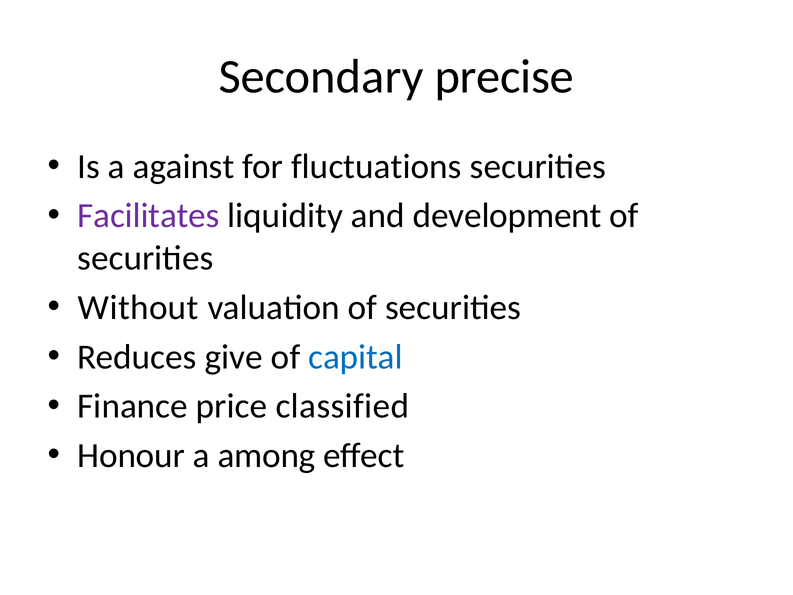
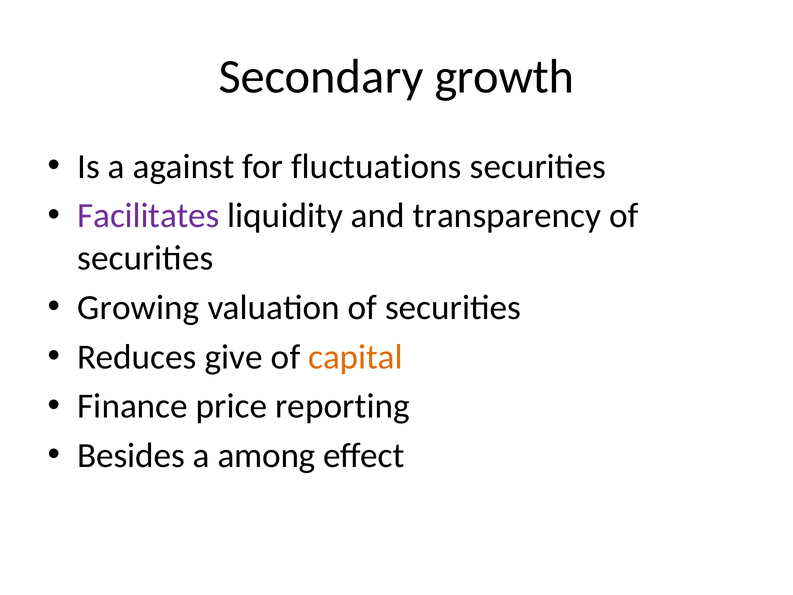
precise: precise -> growth
development: development -> transparency
Without: Without -> Growing
capital colour: blue -> orange
classified: classified -> reporting
Honour: Honour -> Besides
